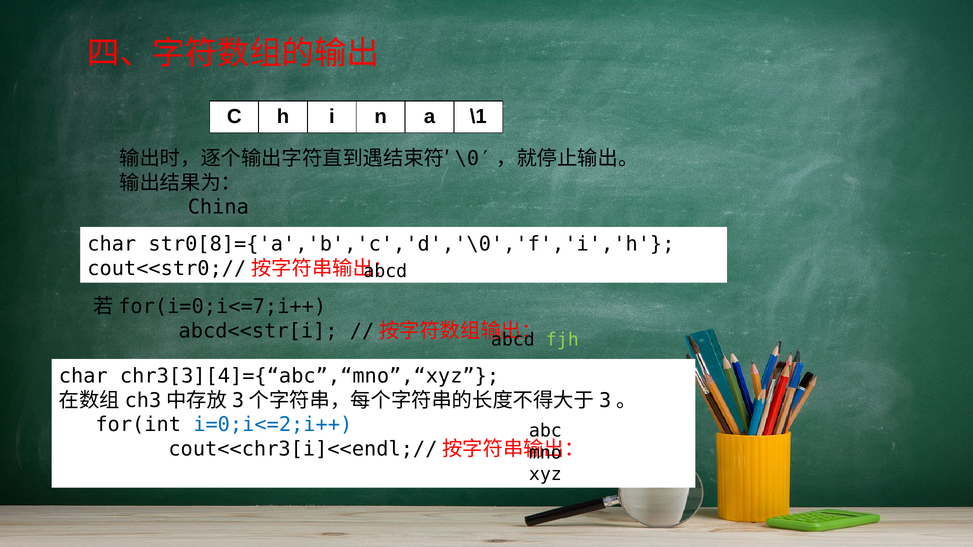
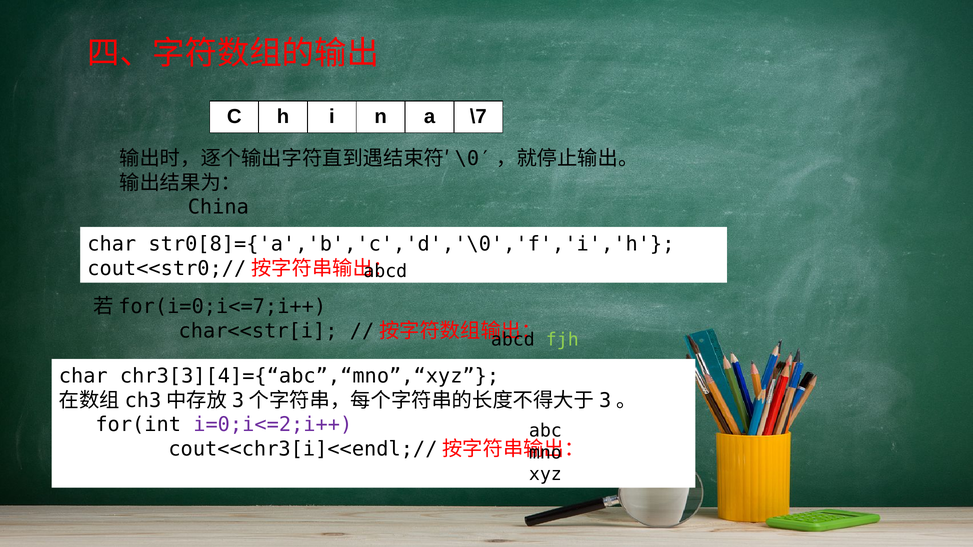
\1: \1 -> \7
abcd<<str[i: abcd<<str[i -> char<<str[i
i=0;i<=2;i++ colour: blue -> purple
